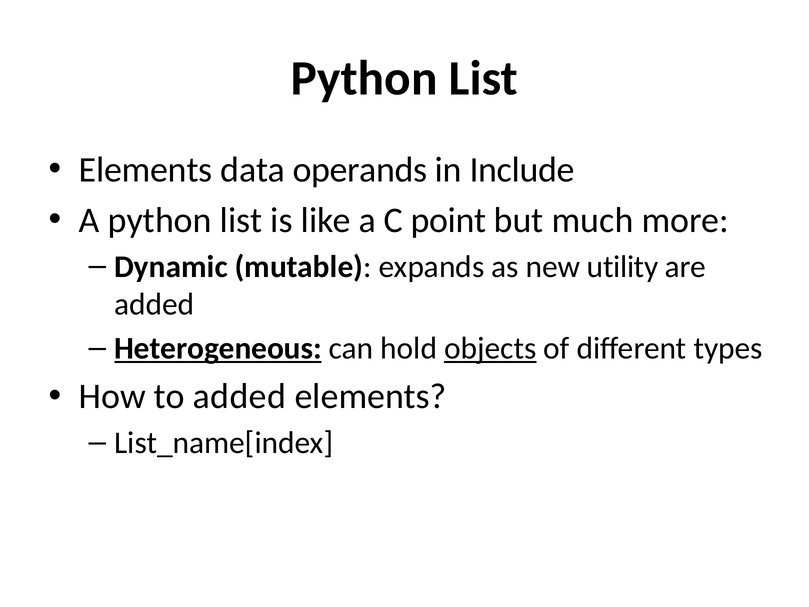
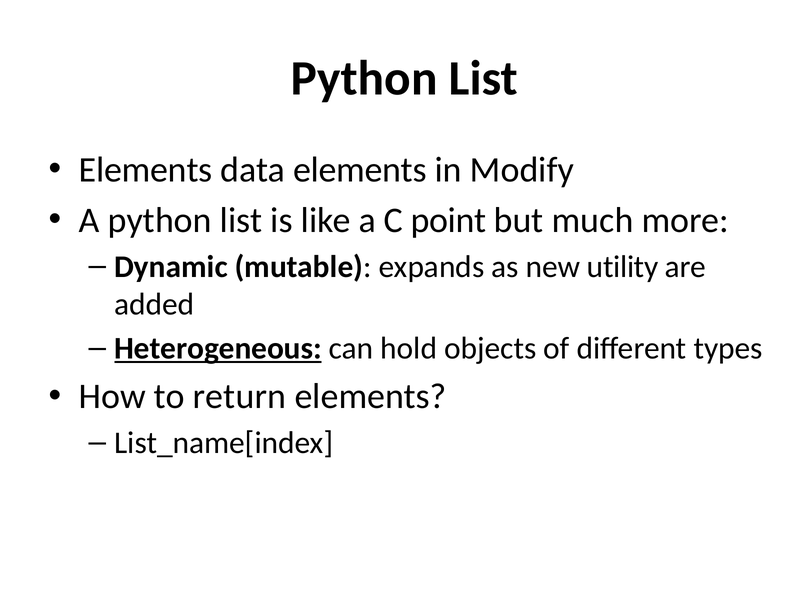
data operands: operands -> elements
Include: Include -> Modify
objects underline: present -> none
to added: added -> return
